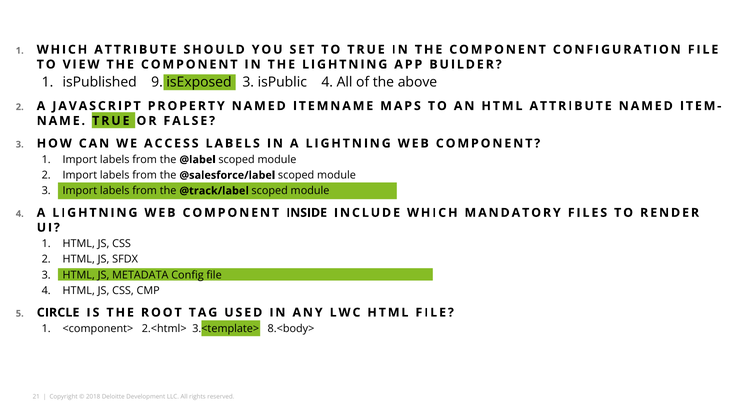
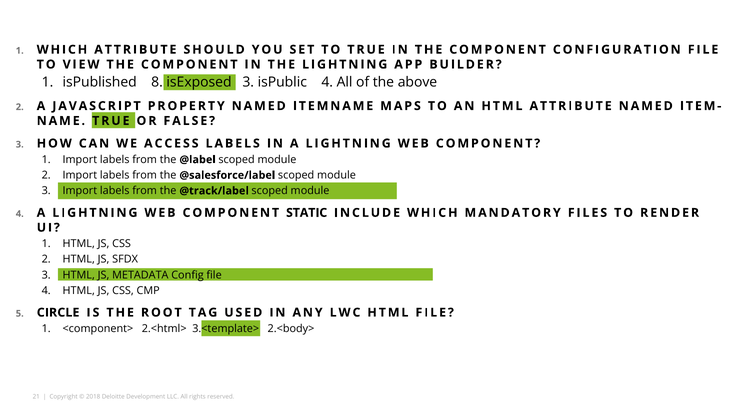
9: 9 -> 8
INSIDE: INSIDE -> STATIC
8.<body>: 8.<body> -> 2.<body>
